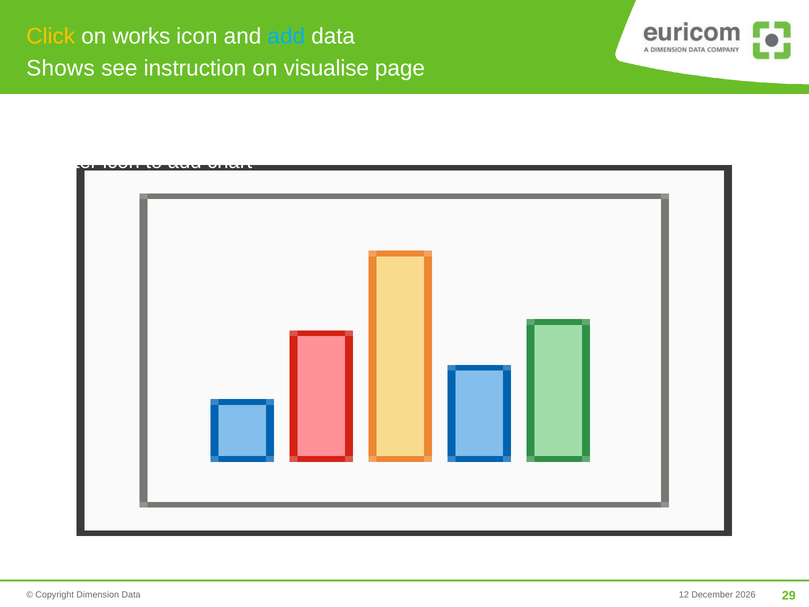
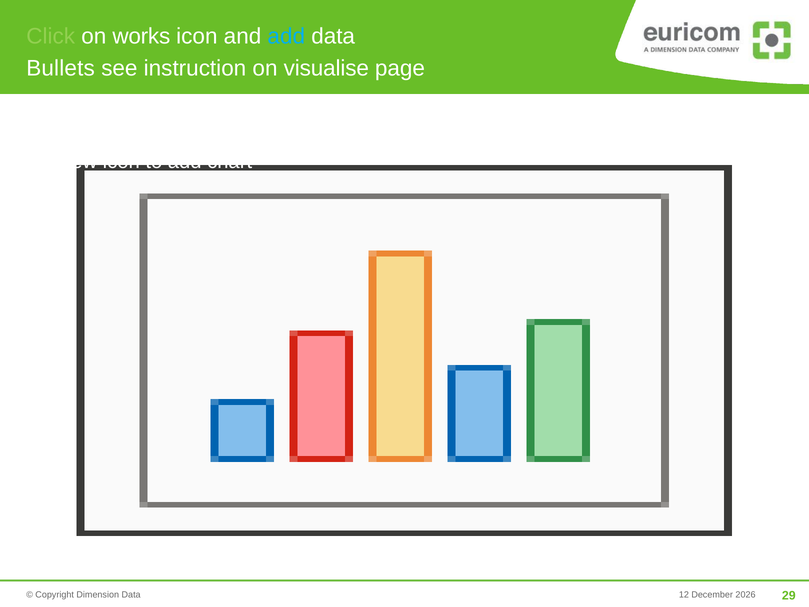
Click colour: yellow -> light green
Shows: Shows -> Bullets
Filter: Filter -> View
